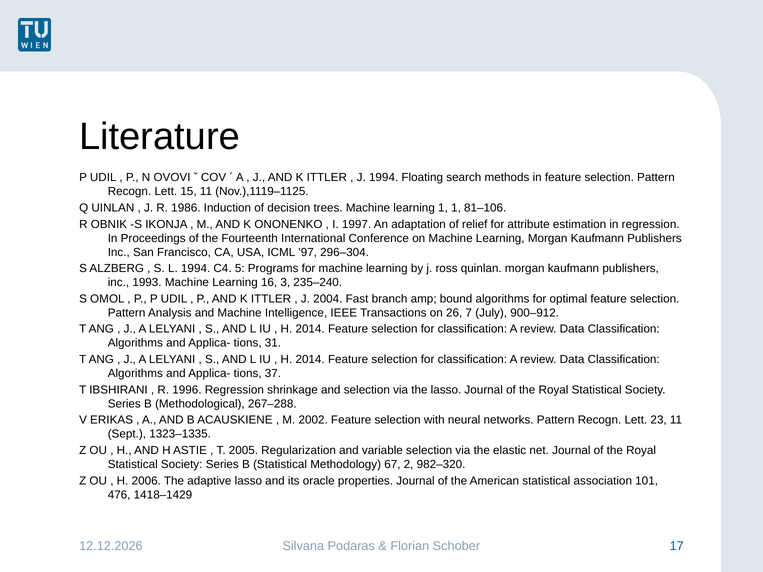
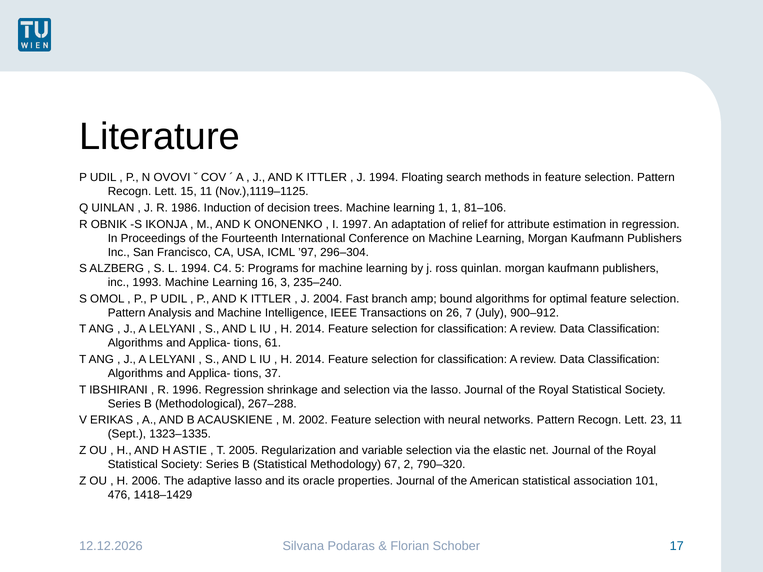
31: 31 -> 61
982–320: 982–320 -> 790–320
